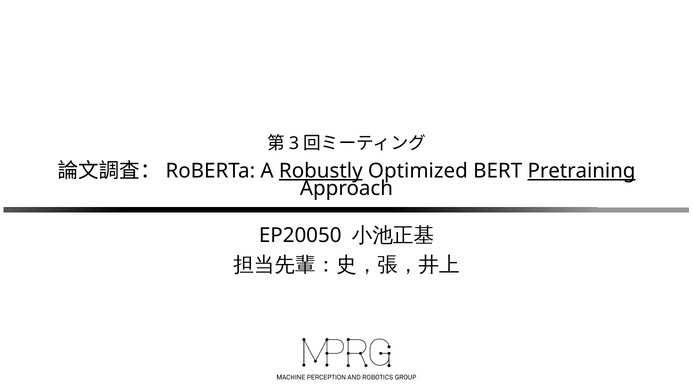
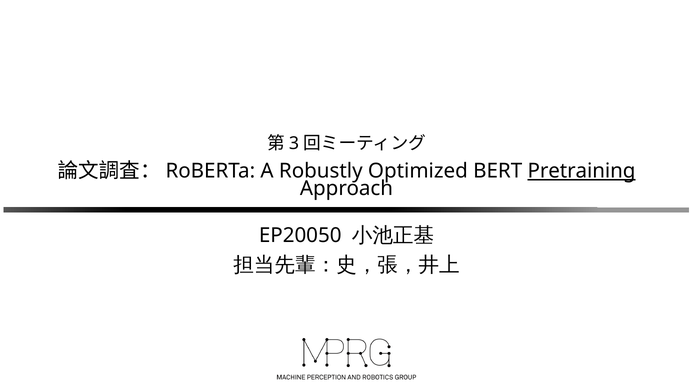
Robustly underline: present -> none
